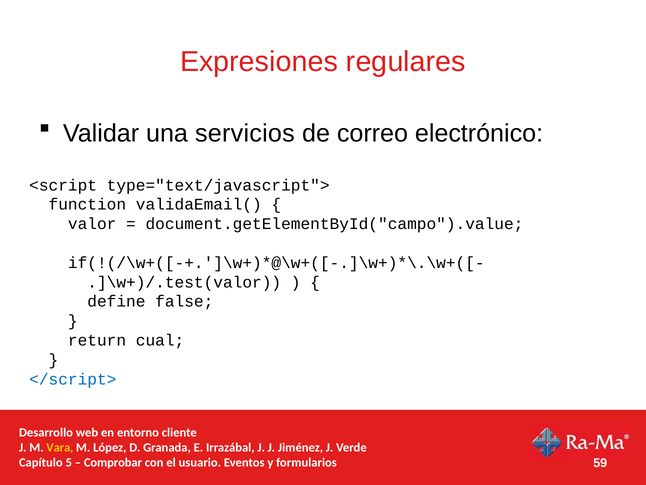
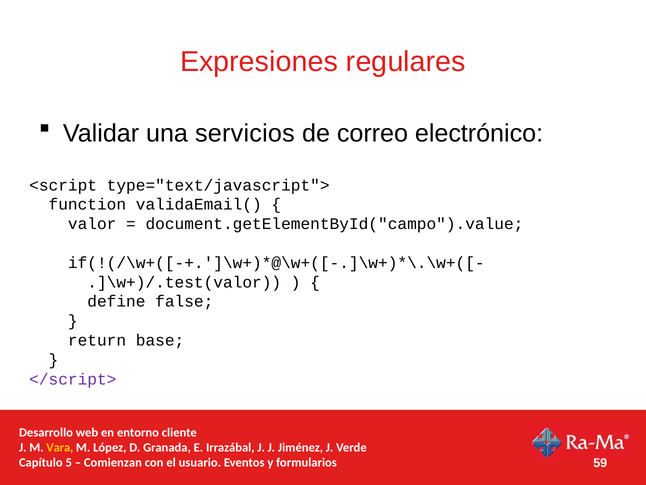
cual: cual -> base
</script> colour: blue -> purple
Comprobar: Comprobar -> Comienzan
